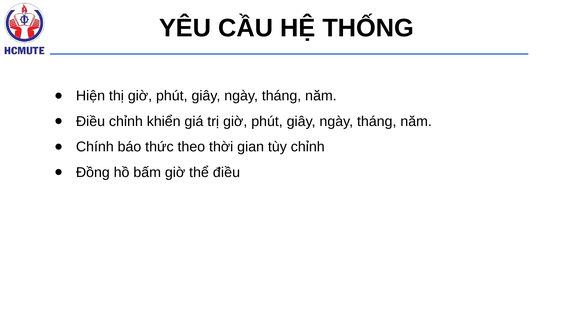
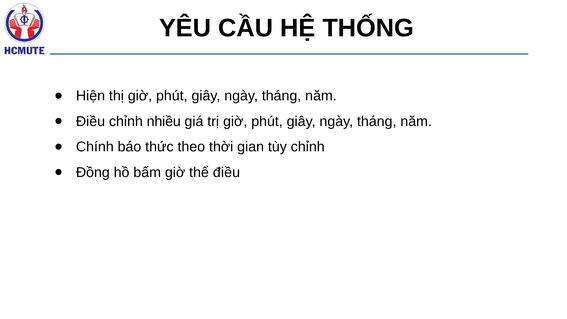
khiển: khiển -> nhiều
